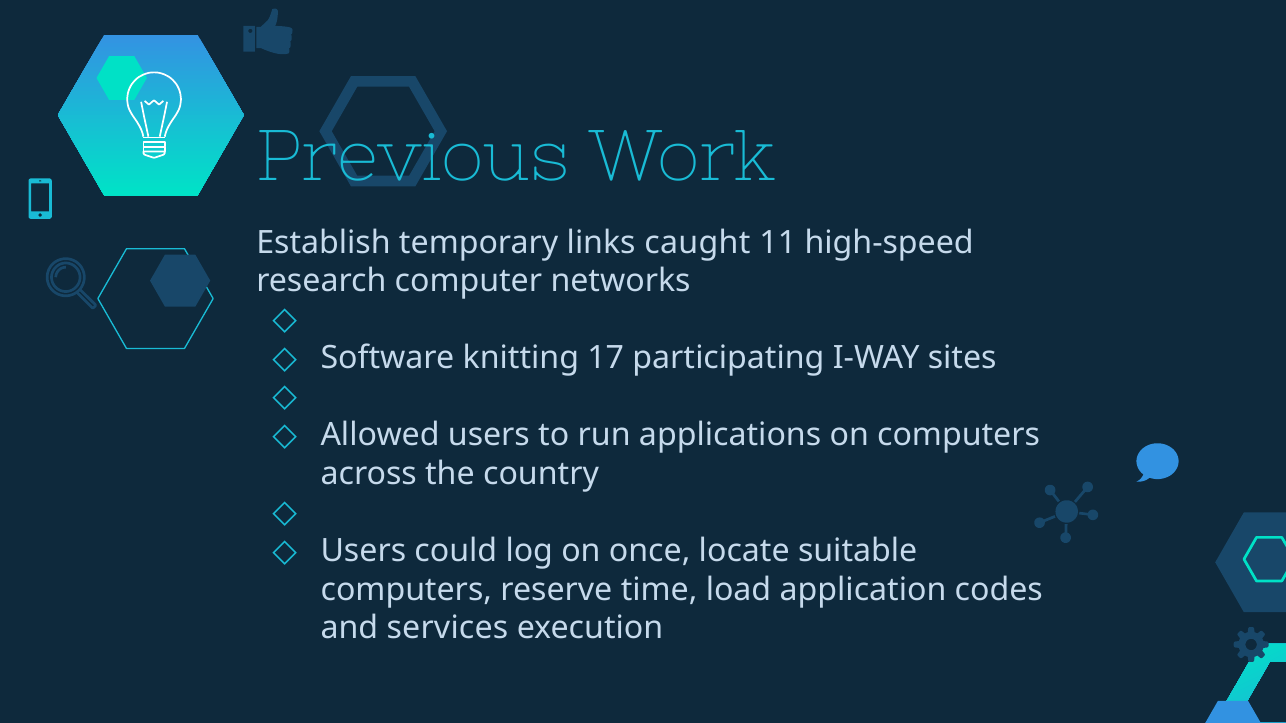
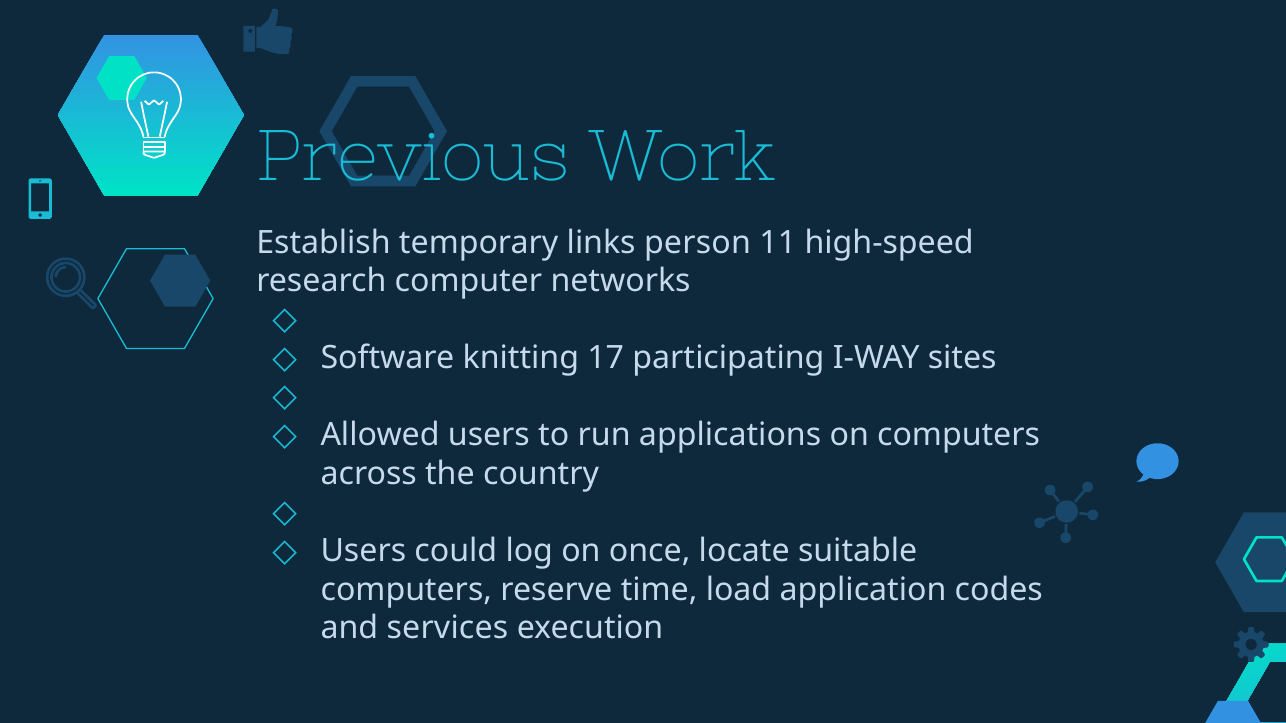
caught: caught -> person
